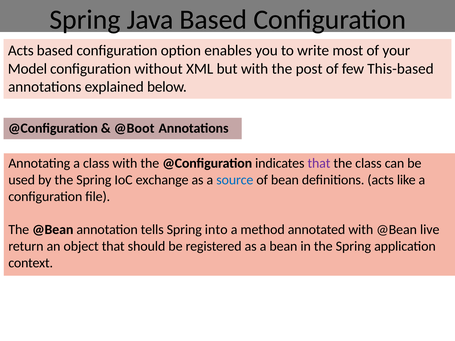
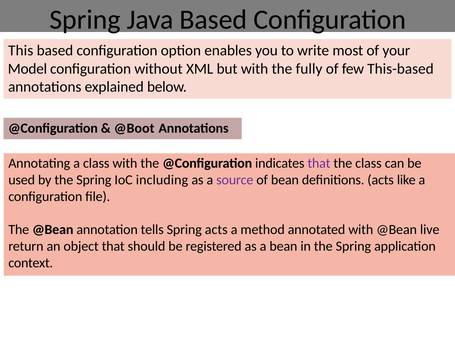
Acts at (21, 51): Acts -> This
post: post -> fully
exchange: exchange -> including
source colour: blue -> purple
Spring into: into -> acts
